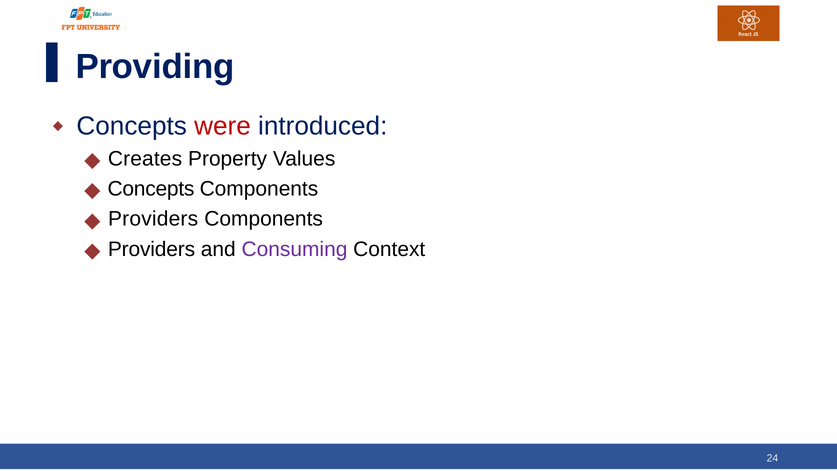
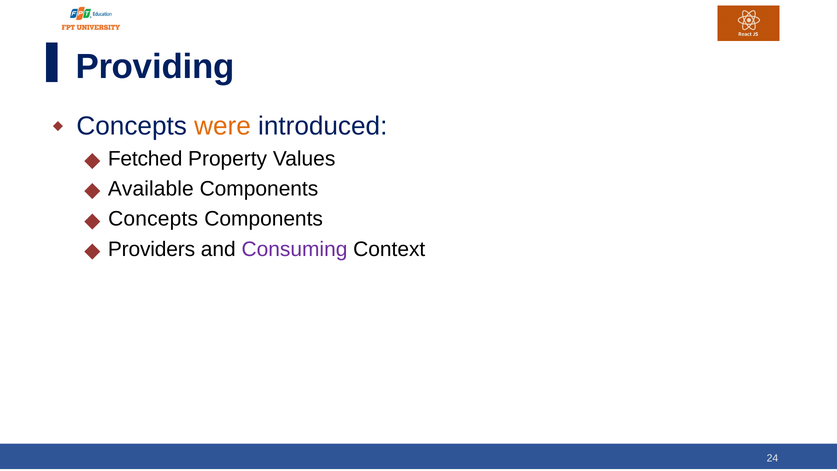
were colour: red -> orange
Creates: Creates -> Fetched
Concepts at (151, 189): Concepts -> Available
Providers at (153, 219): Providers -> Concepts
